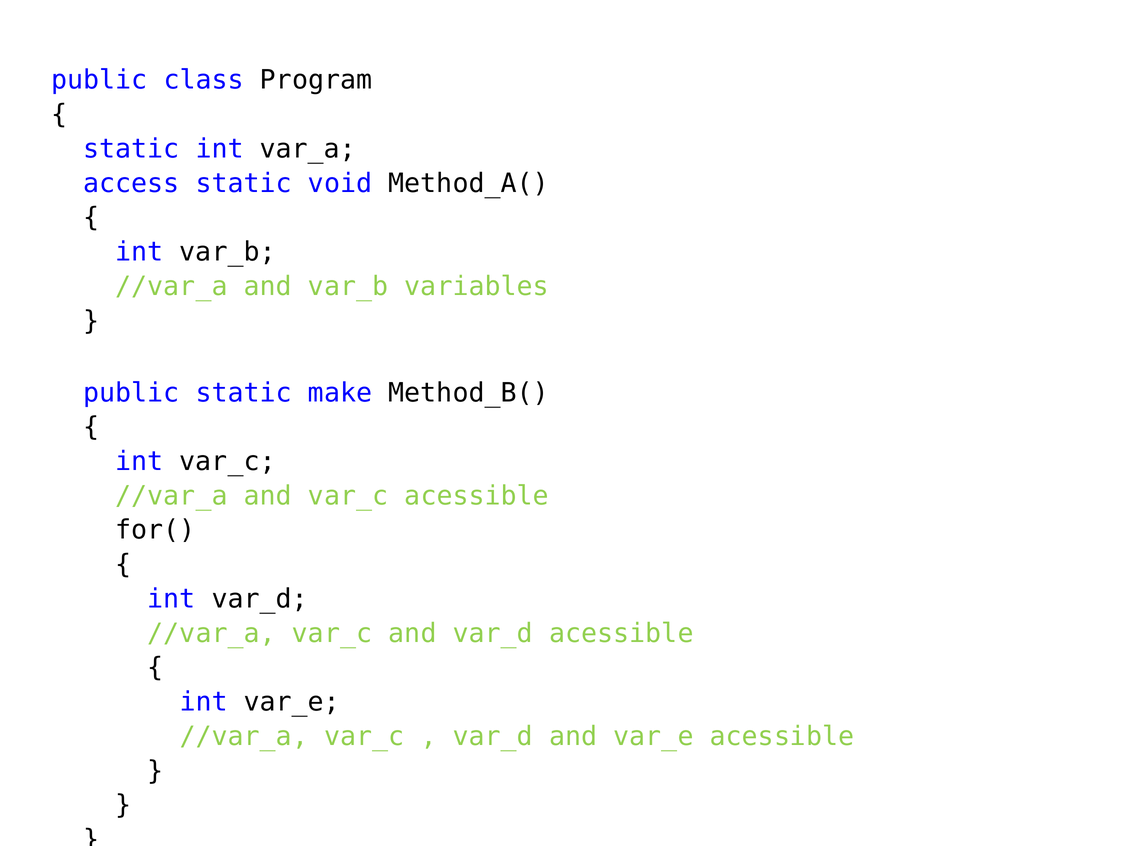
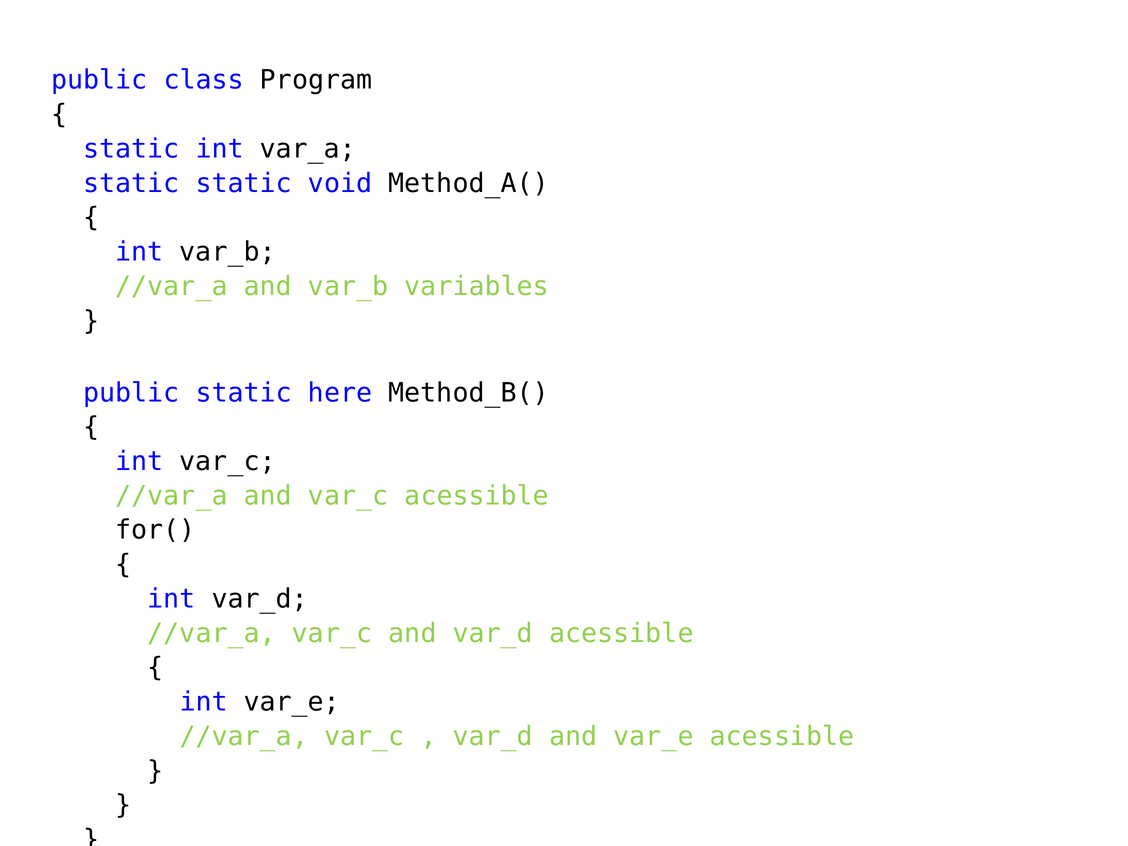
access at (131, 183): access -> static
make: make -> here
